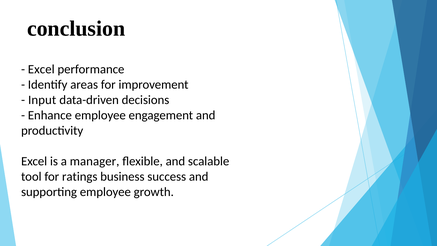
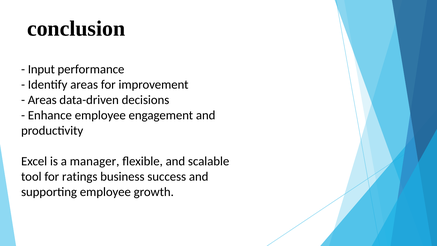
Excel at (41, 69): Excel -> Input
Input at (42, 100): Input -> Areas
